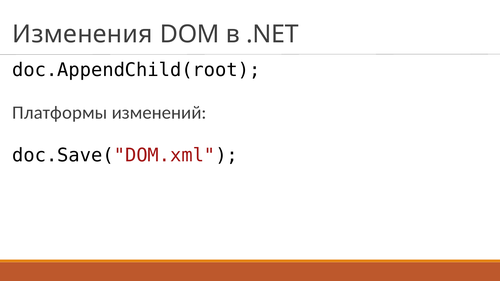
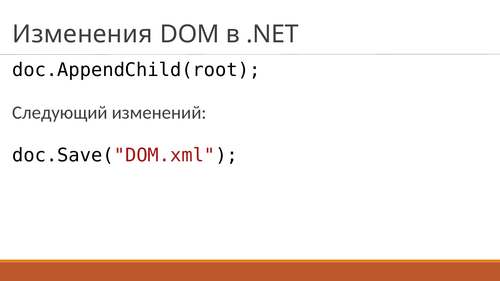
Платформы: Платформы -> Следующий
